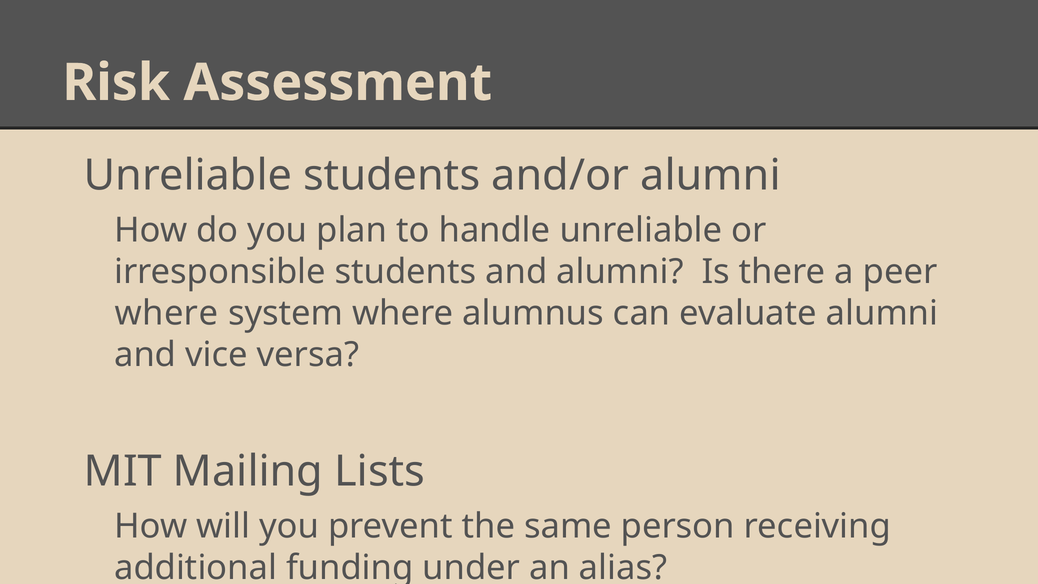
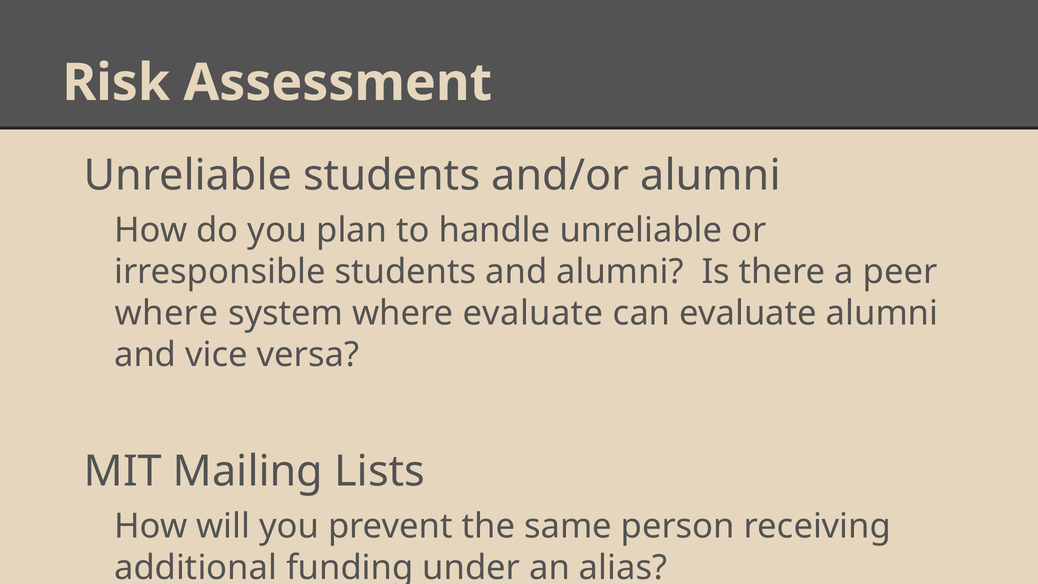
where alumnus: alumnus -> evaluate
